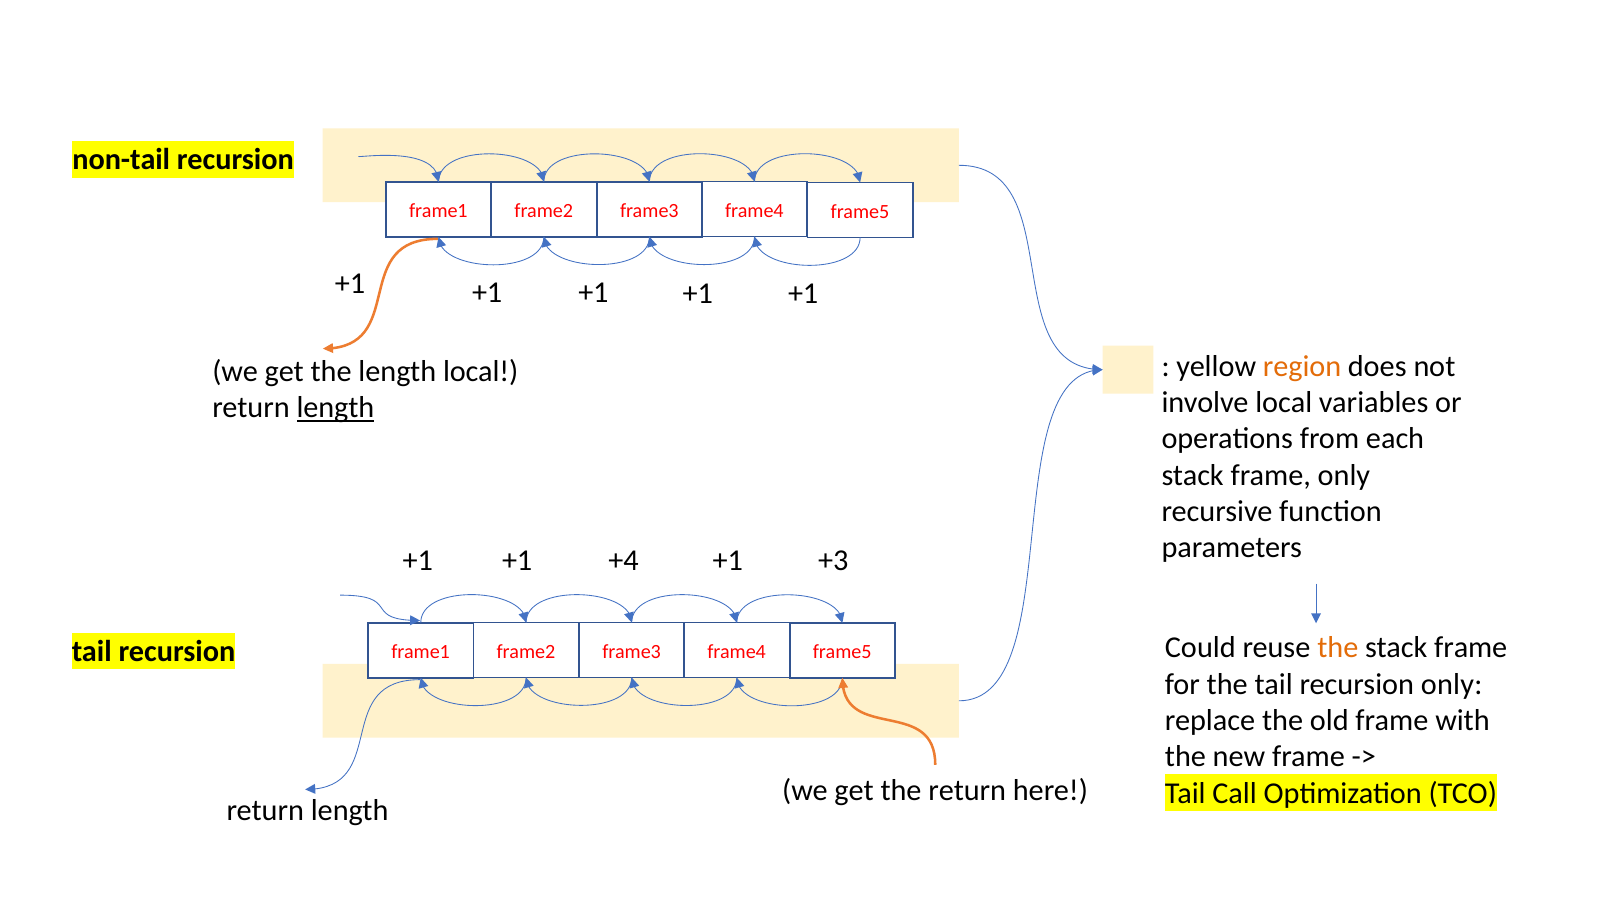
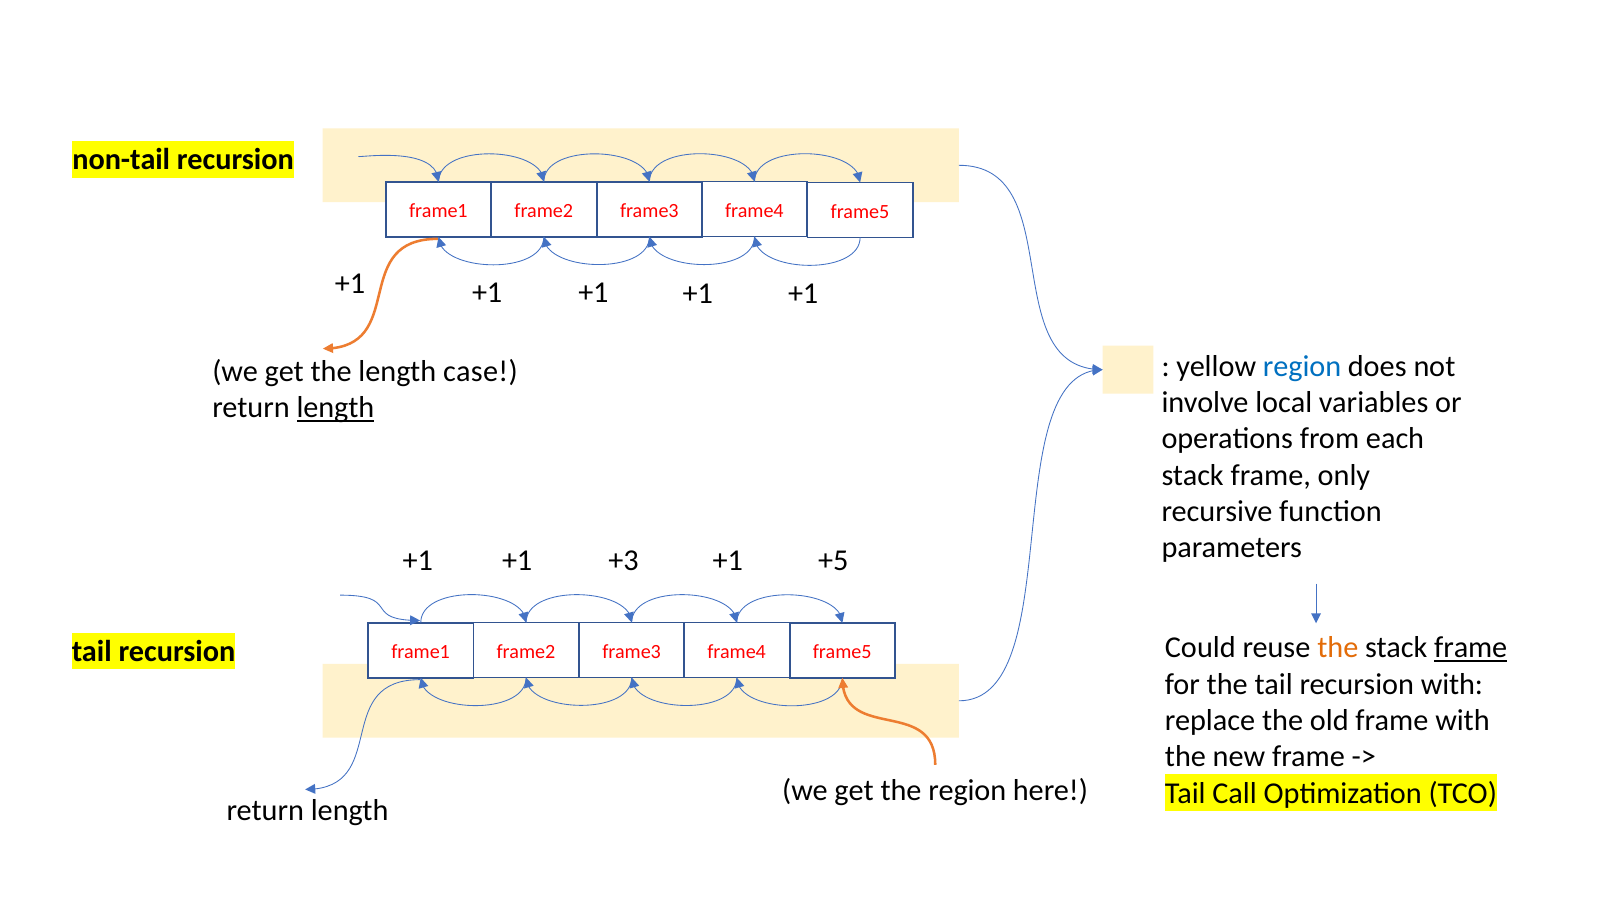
region at (1302, 366) colour: orange -> blue
length local: local -> case
+4: +4 -> +3
+3: +3 -> +5
frame at (1471, 648) underline: none -> present
recursion only: only -> with
the return: return -> region
